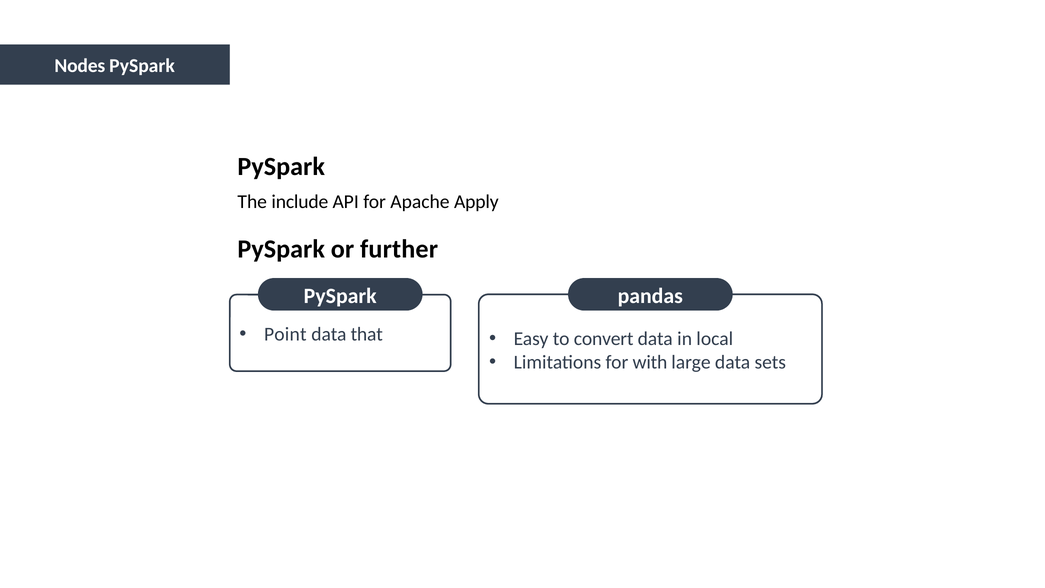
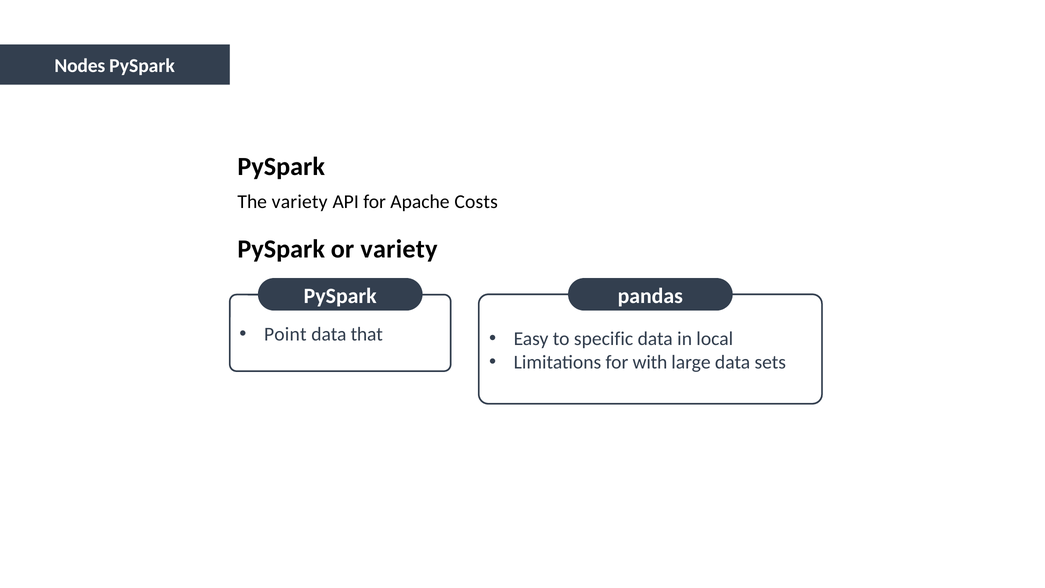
The include: include -> variety
Apply: Apply -> Costs
or further: further -> variety
convert: convert -> specific
